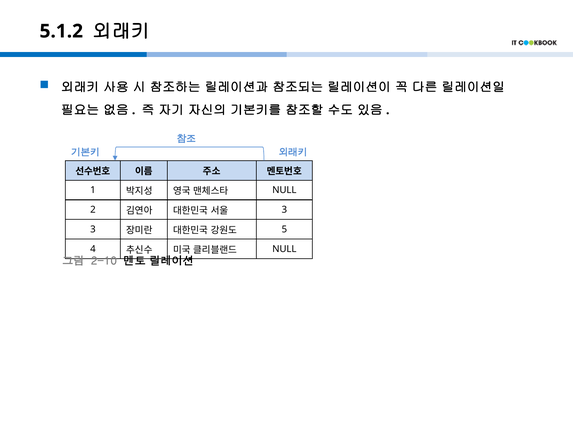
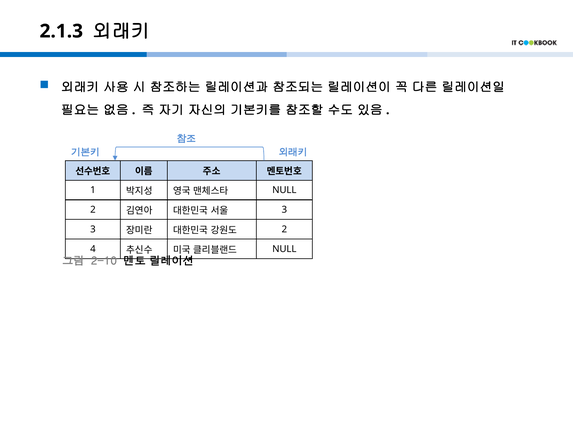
5.1.2: 5.1.2 -> 2.1.3
5 at (284, 229): 5 -> 2
